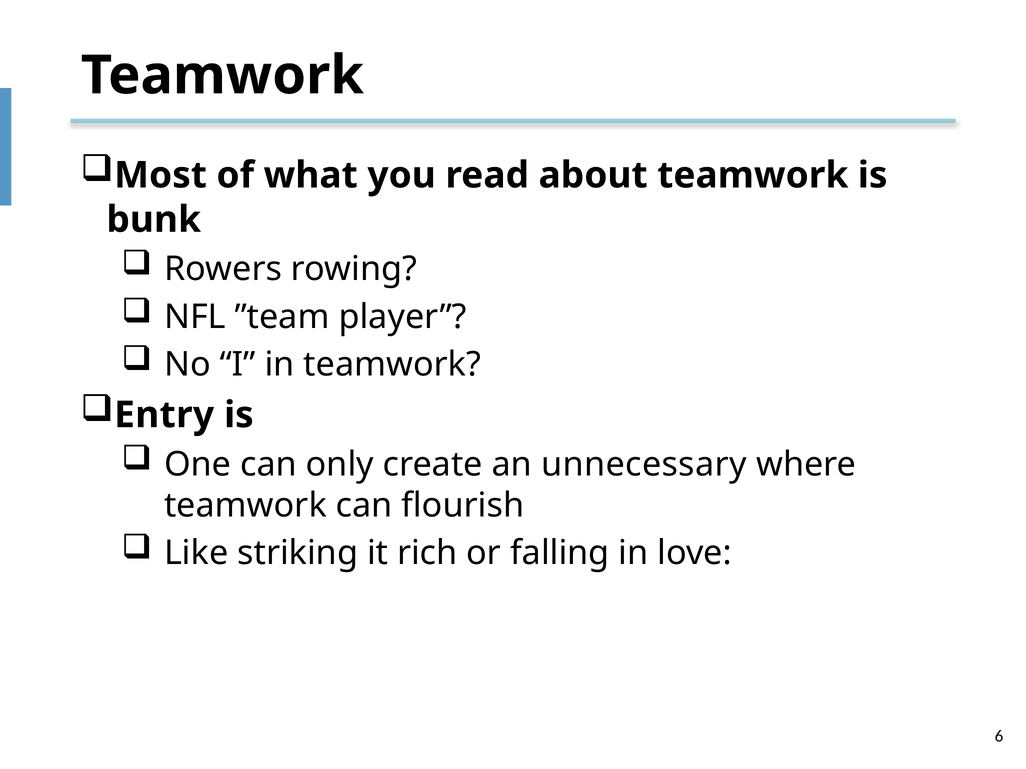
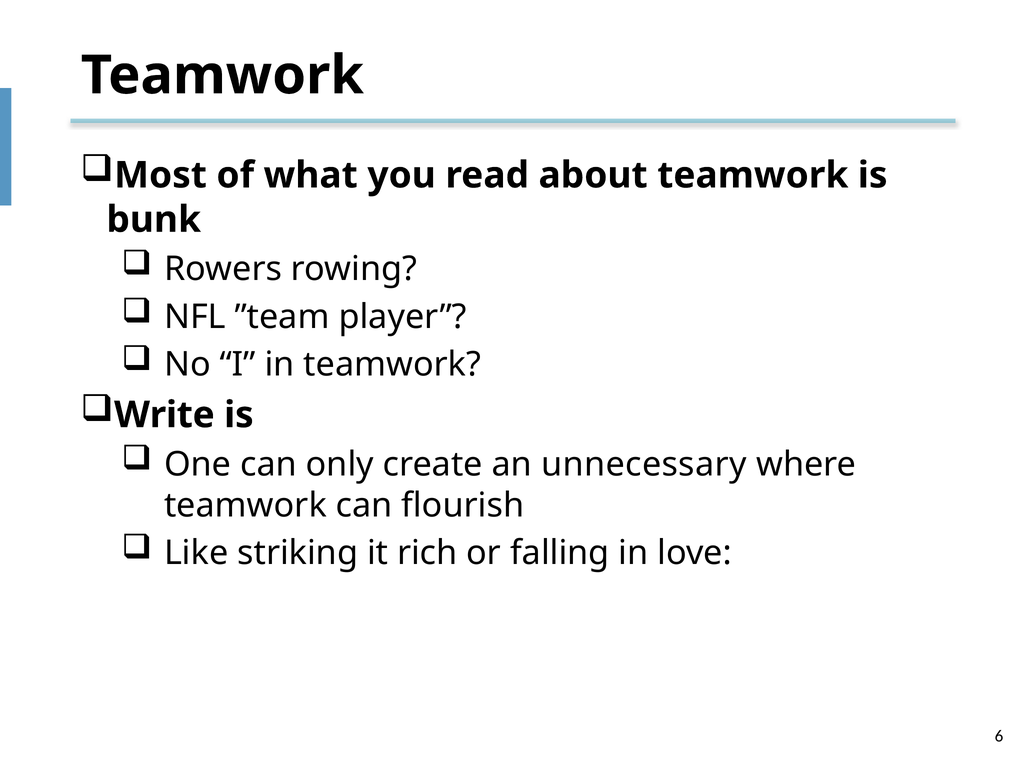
Entry: Entry -> Write
